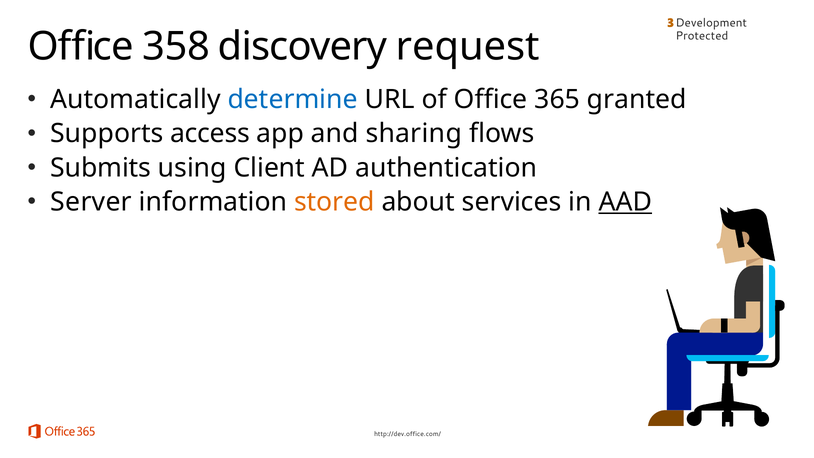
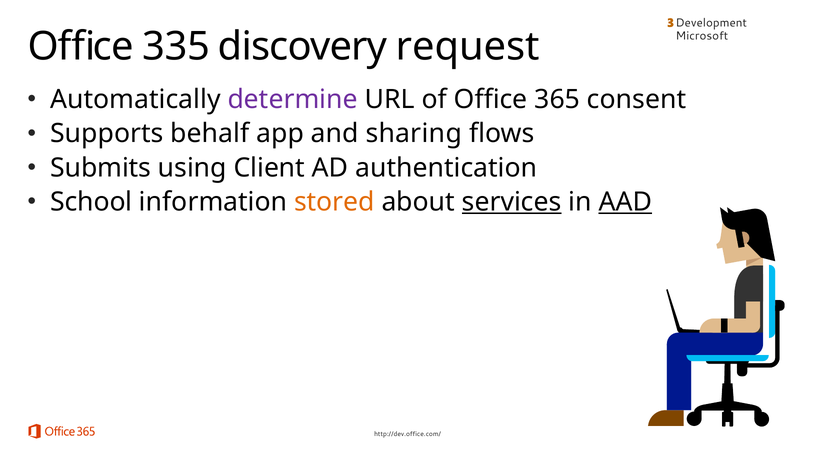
Protected: Protected -> Microsoft
358: 358 -> 335
determine colour: blue -> purple
granted: granted -> consent
access: access -> behalf
Server: Server -> School
services underline: none -> present
